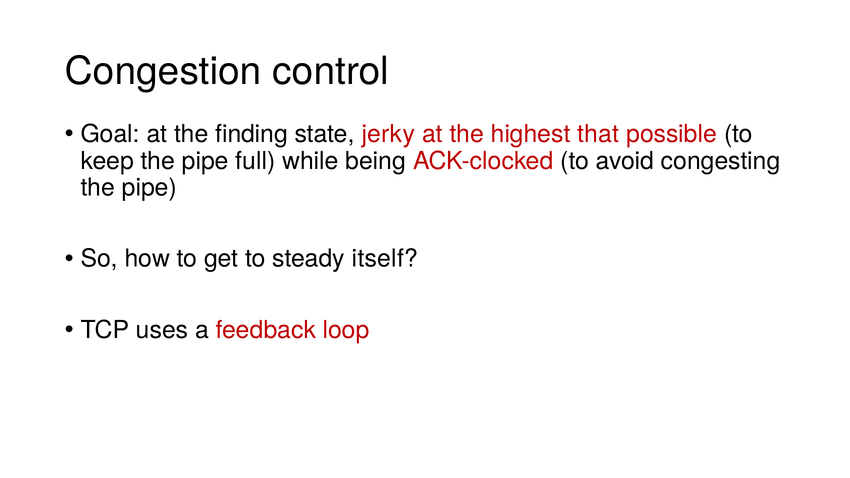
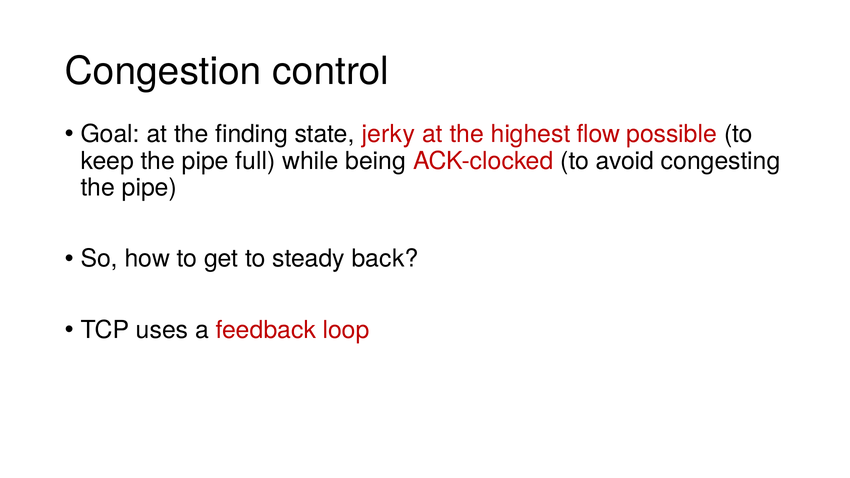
that: that -> flow
itself: itself -> back
